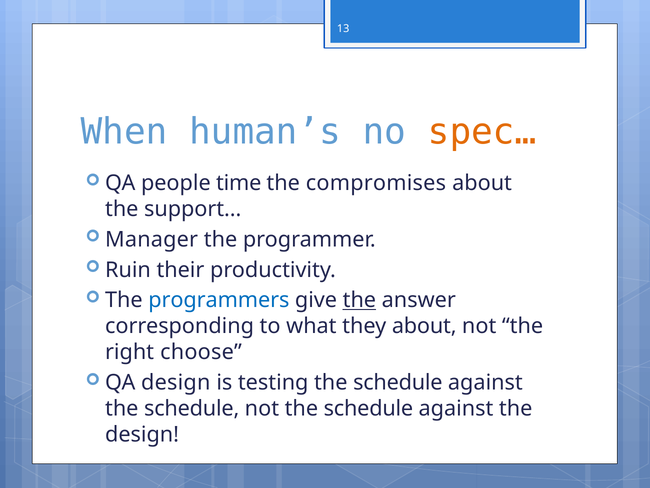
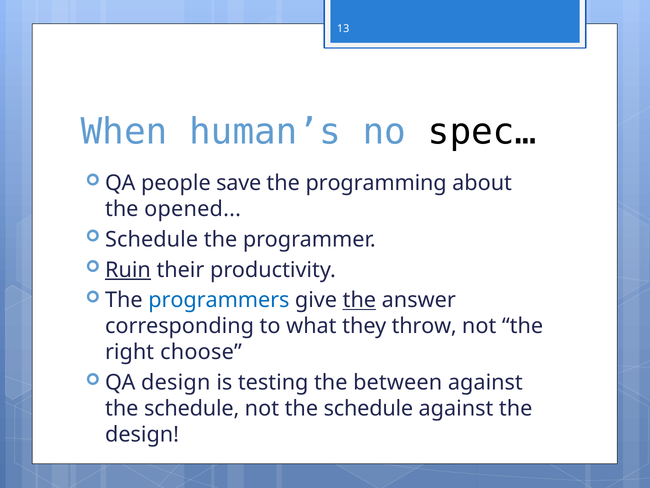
spec… colour: orange -> black
time: time -> save
compromises: compromises -> programming
support: support -> opened
Manager at (152, 239): Manager -> Schedule
Ruin underline: none -> present
they about: about -> throw
testing the schedule: schedule -> between
